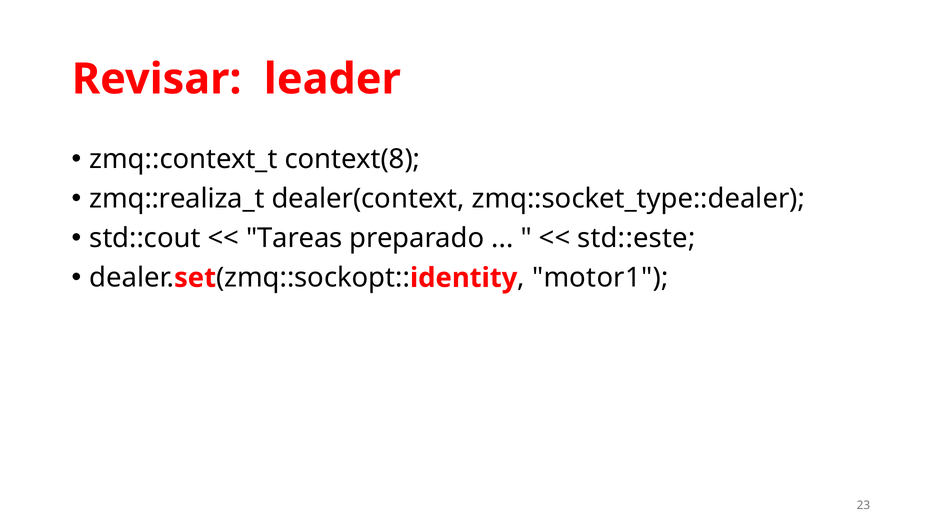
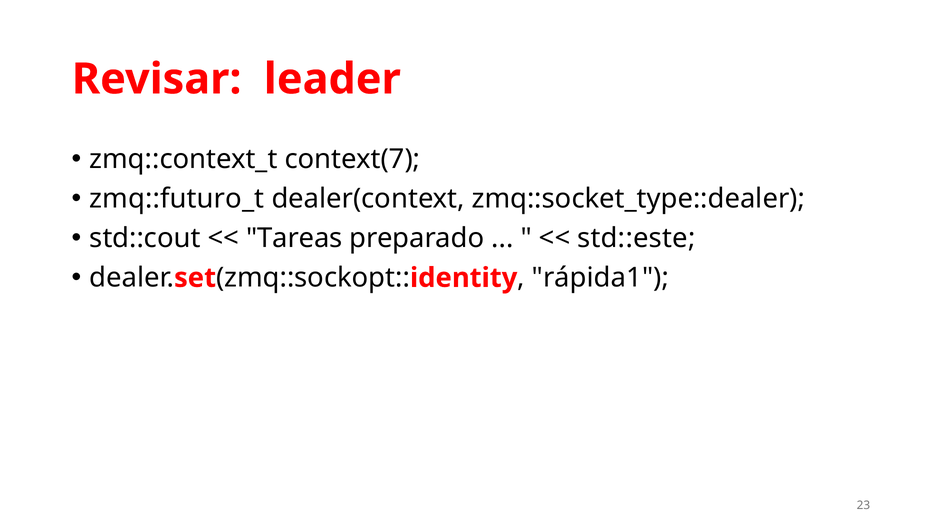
context(8: context(8 -> context(7
zmq::realiza_t: zmq::realiza_t -> zmq::futuro_t
motor1: motor1 -> rápida1
